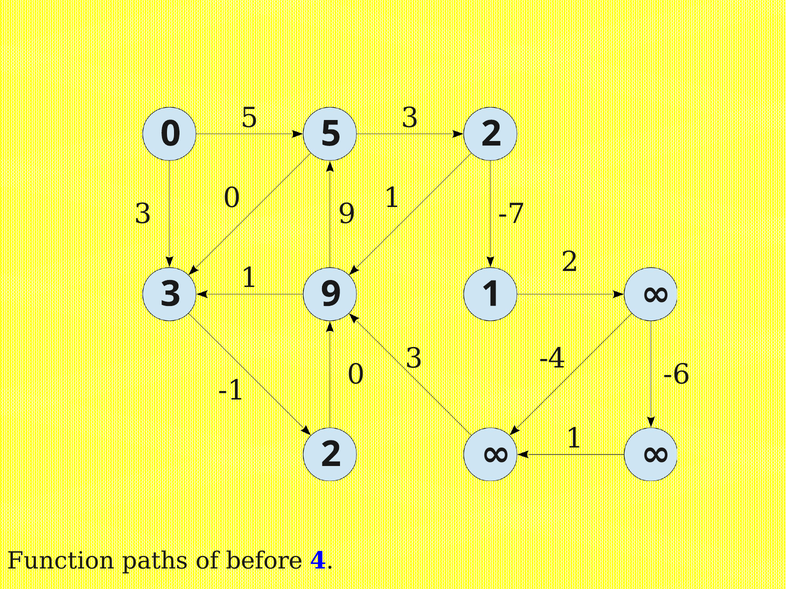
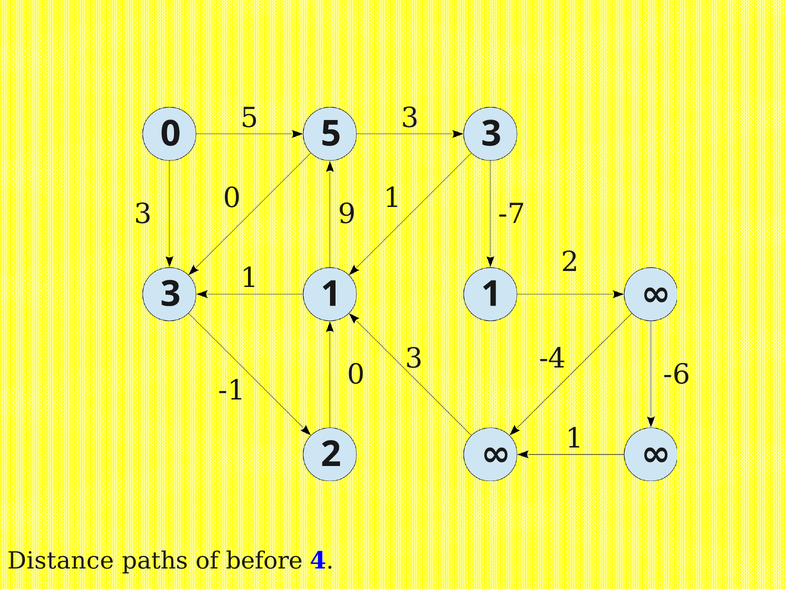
5 2: 2 -> 3
9 at (331, 294): 9 -> 1
Function: Function -> Distance
